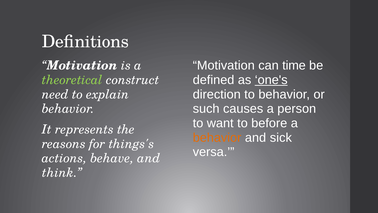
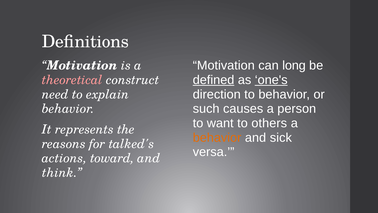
time: time -> long
defined underline: none -> present
theoretical colour: light green -> pink
before: before -> others
things's: things's -> talked's
behave: behave -> toward
